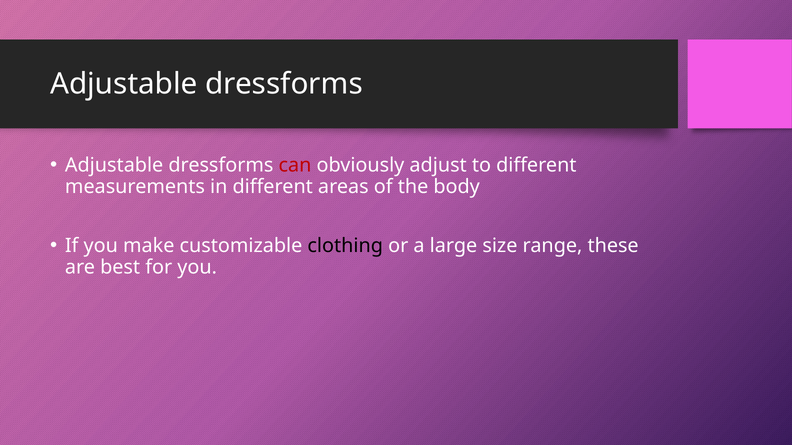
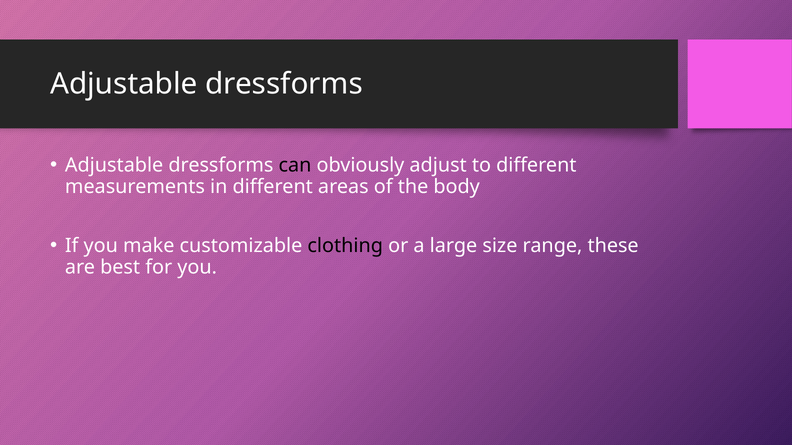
can colour: red -> black
